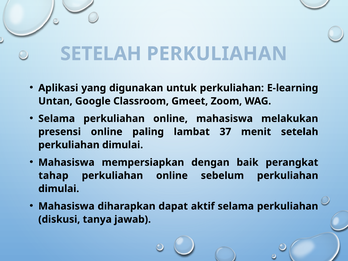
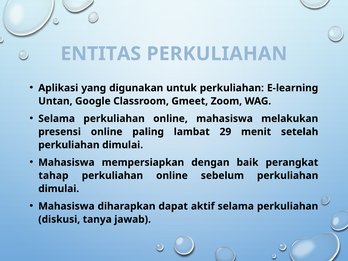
SETELAH at (101, 54): SETELAH -> ENTITAS
37: 37 -> 29
